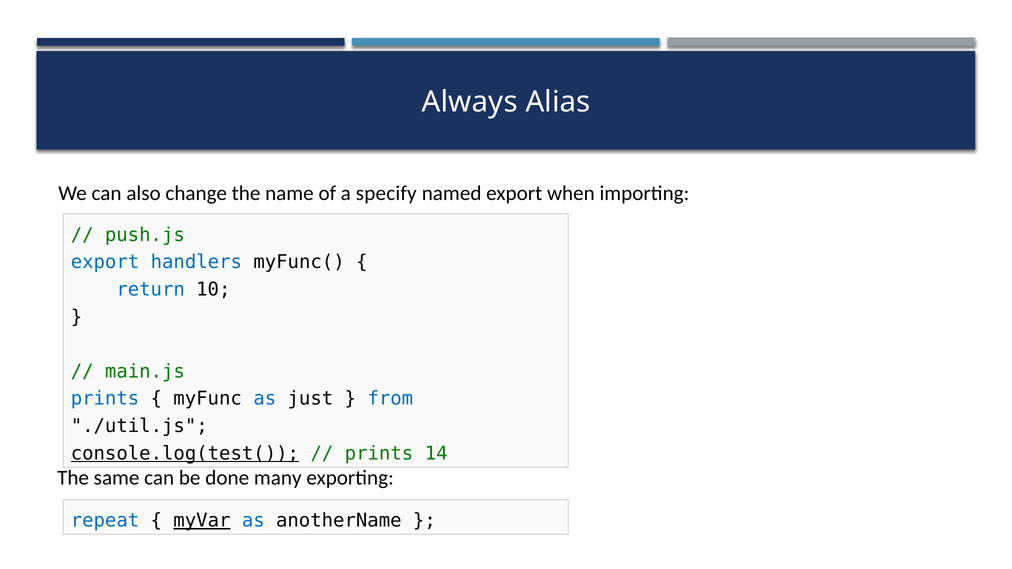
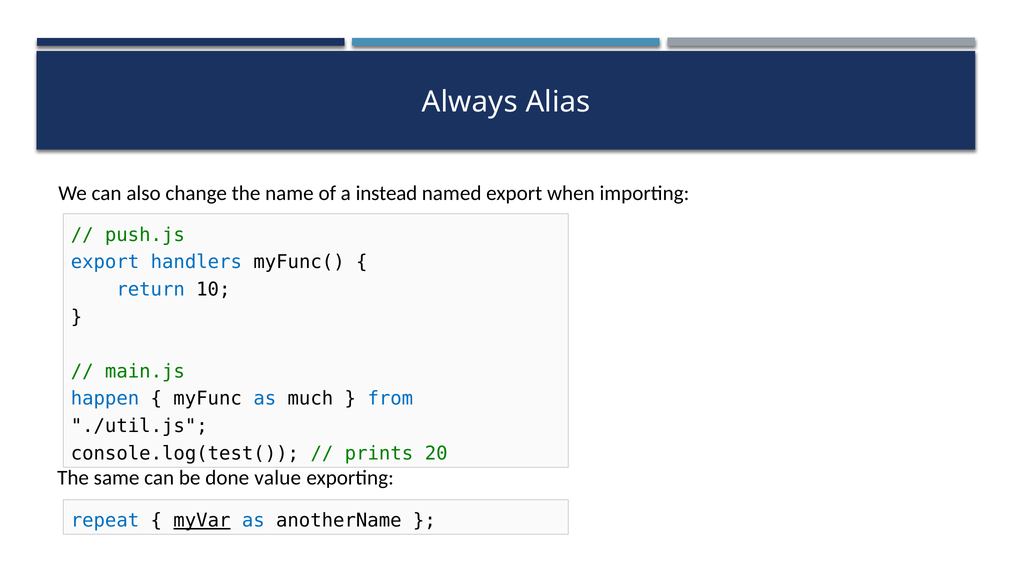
specify: specify -> instead
prints at (105, 399): prints -> happen
just: just -> much
console.log(test( underline: present -> none
14: 14 -> 20
many: many -> value
